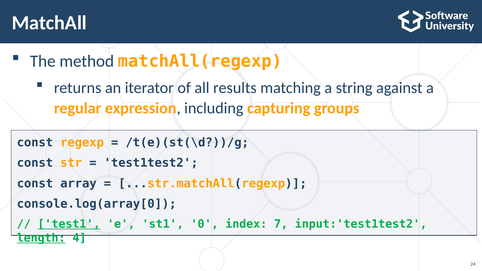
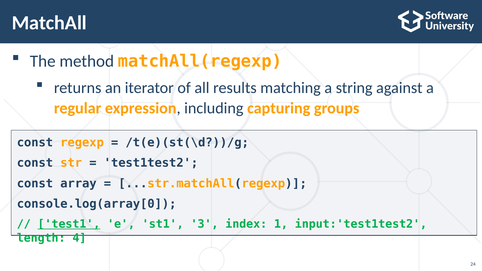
0: 0 -> 3
7: 7 -> 1
length underline: present -> none
